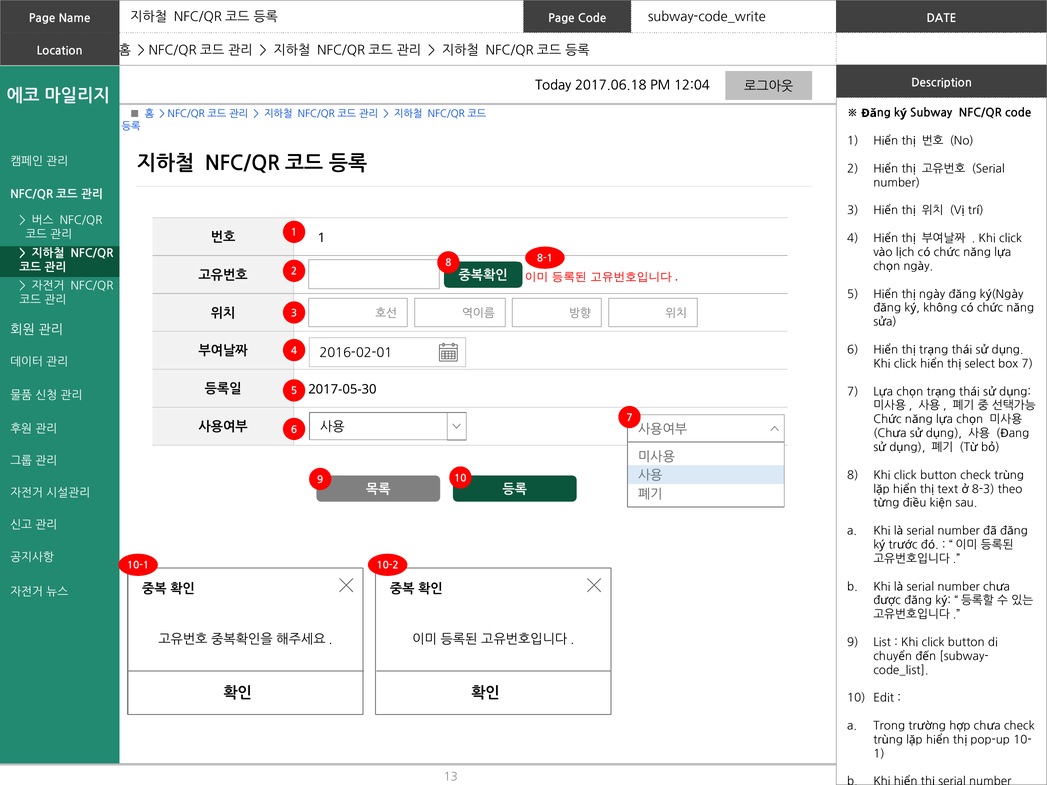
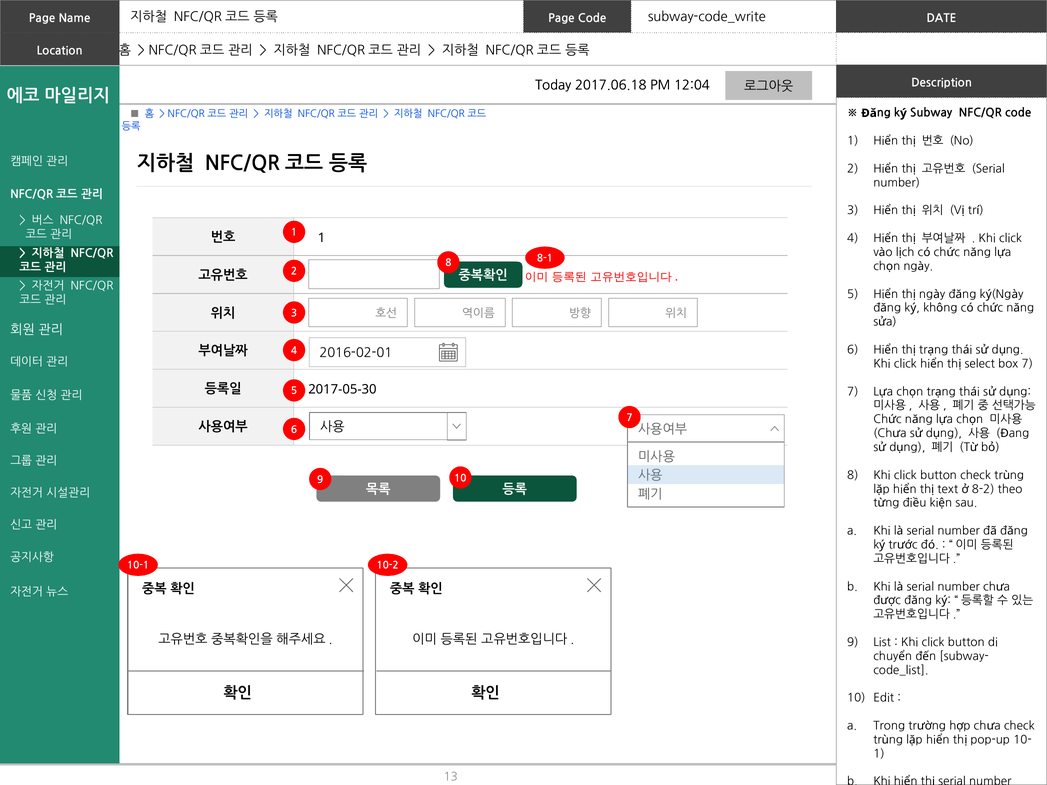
8-3: 8-3 -> 8-2
